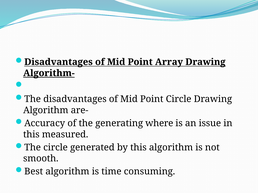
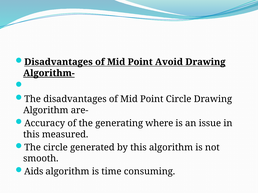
Array: Array -> Avoid
Best: Best -> Aids
